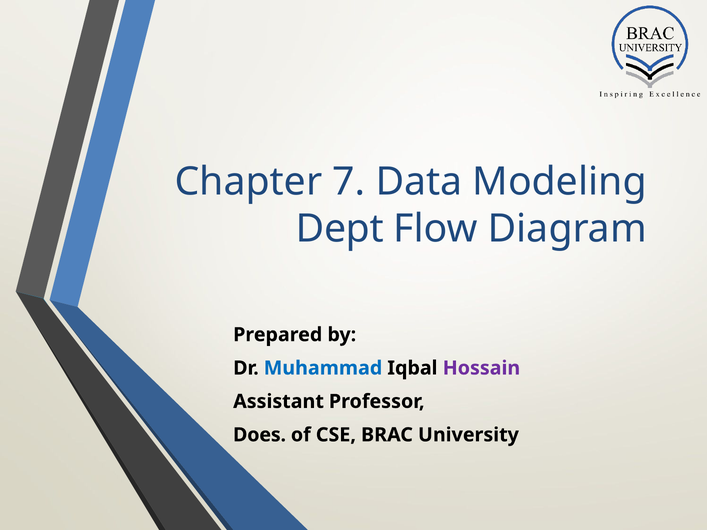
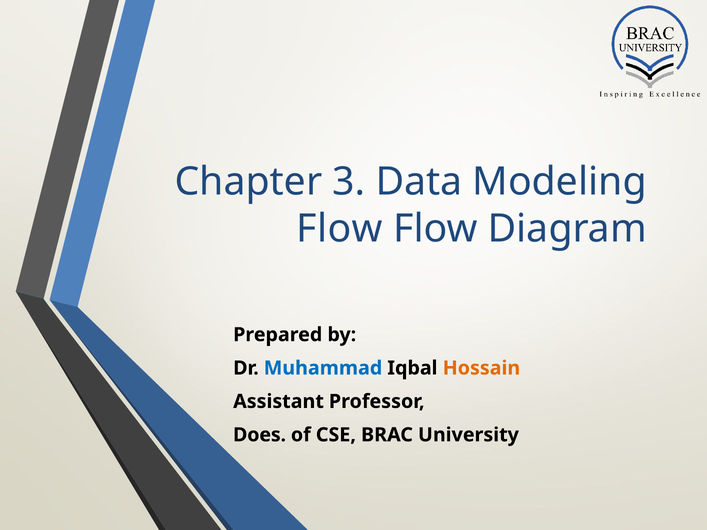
7: 7 -> 3
Dept at (340, 229): Dept -> Flow
Hossain colour: purple -> orange
